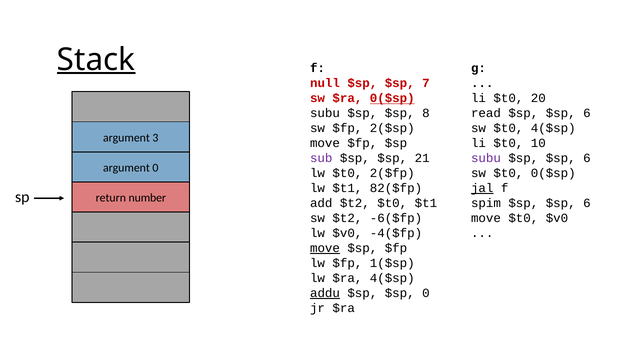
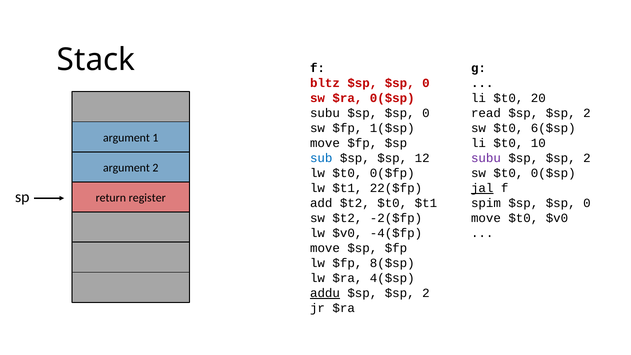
Stack underline: present -> none
null: null -> bltz
7 at (426, 83): 7 -> 0
0($sp at (392, 98) underline: present -> none
subu $sp $sp 8: 8 -> 0
6 at (587, 113): 6 -> 2
2($sp: 2($sp -> 1($sp
$t0 4($sp: 4($sp -> 6($sp
3: 3 -> 1
sub colour: purple -> blue
21: 21 -> 12
6 at (587, 158): 6 -> 2
argument 0: 0 -> 2
2($fp: 2($fp -> 0($fp
82($fp: 82($fp -> 22($fp
number: number -> register
6 at (587, 203): 6 -> 0
-6($fp: -6($fp -> -2($fp
move at (325, 248) underline: present -> none
1($sp: 1($sp -> 8($sp
0 at (426, 293): 0 -> 2
